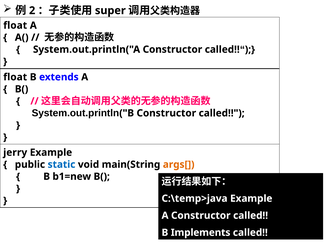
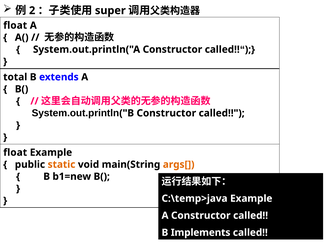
float at (15, 77): float -> total
jerry at (15, 152): jerry -> float
static colour: blue -> orange
